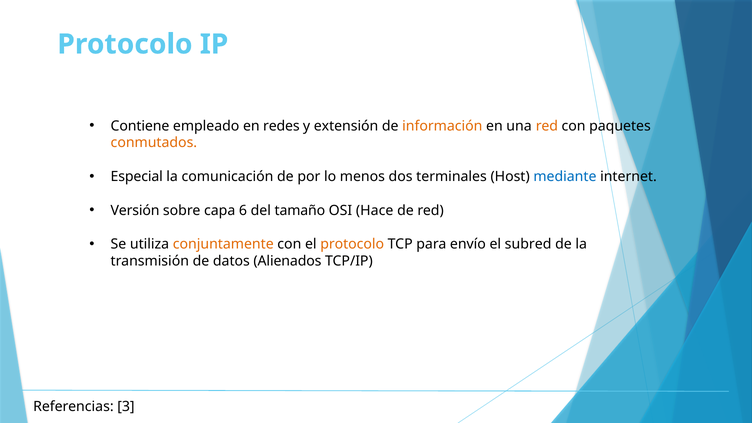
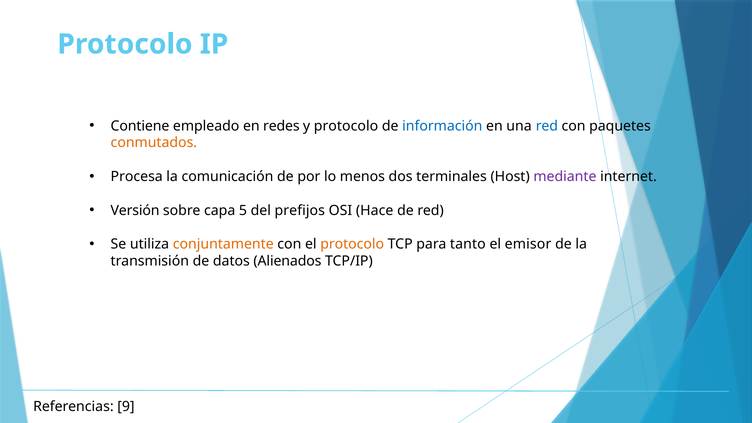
y extensión: extensión -> protocolo
información colour: orange -> blue
red at (547, 126) colour: orange -> blue
Especial: Especial -> Procesa
mediante colour: blue -> purple
6: 6 -> 5
tamaño: tamaño -> prefijos
envío: envío -> tanto
subred: subred -> emisor
3: 3 -> 9
